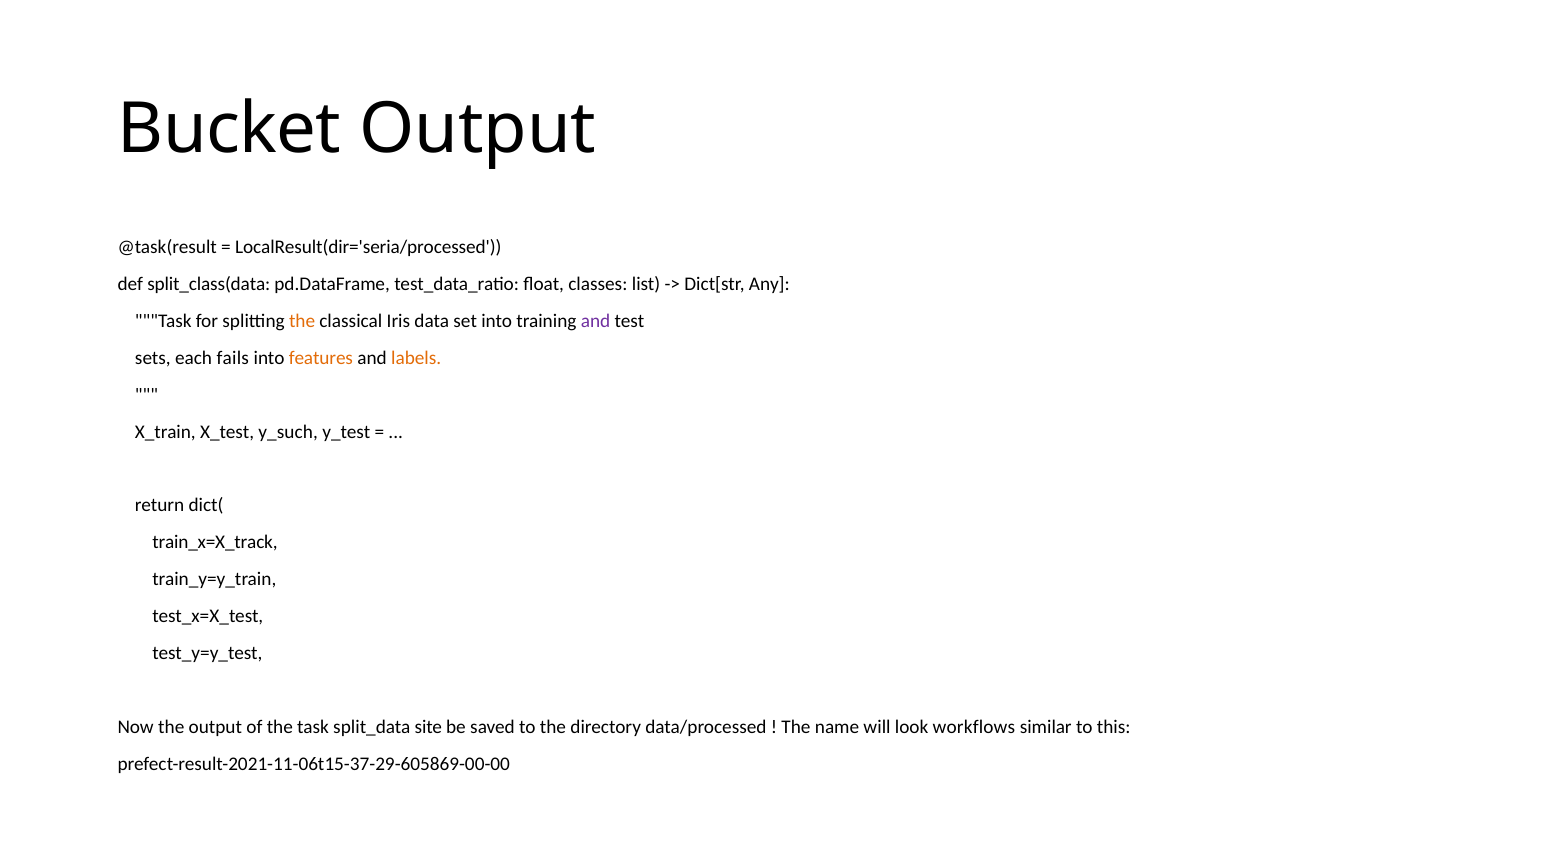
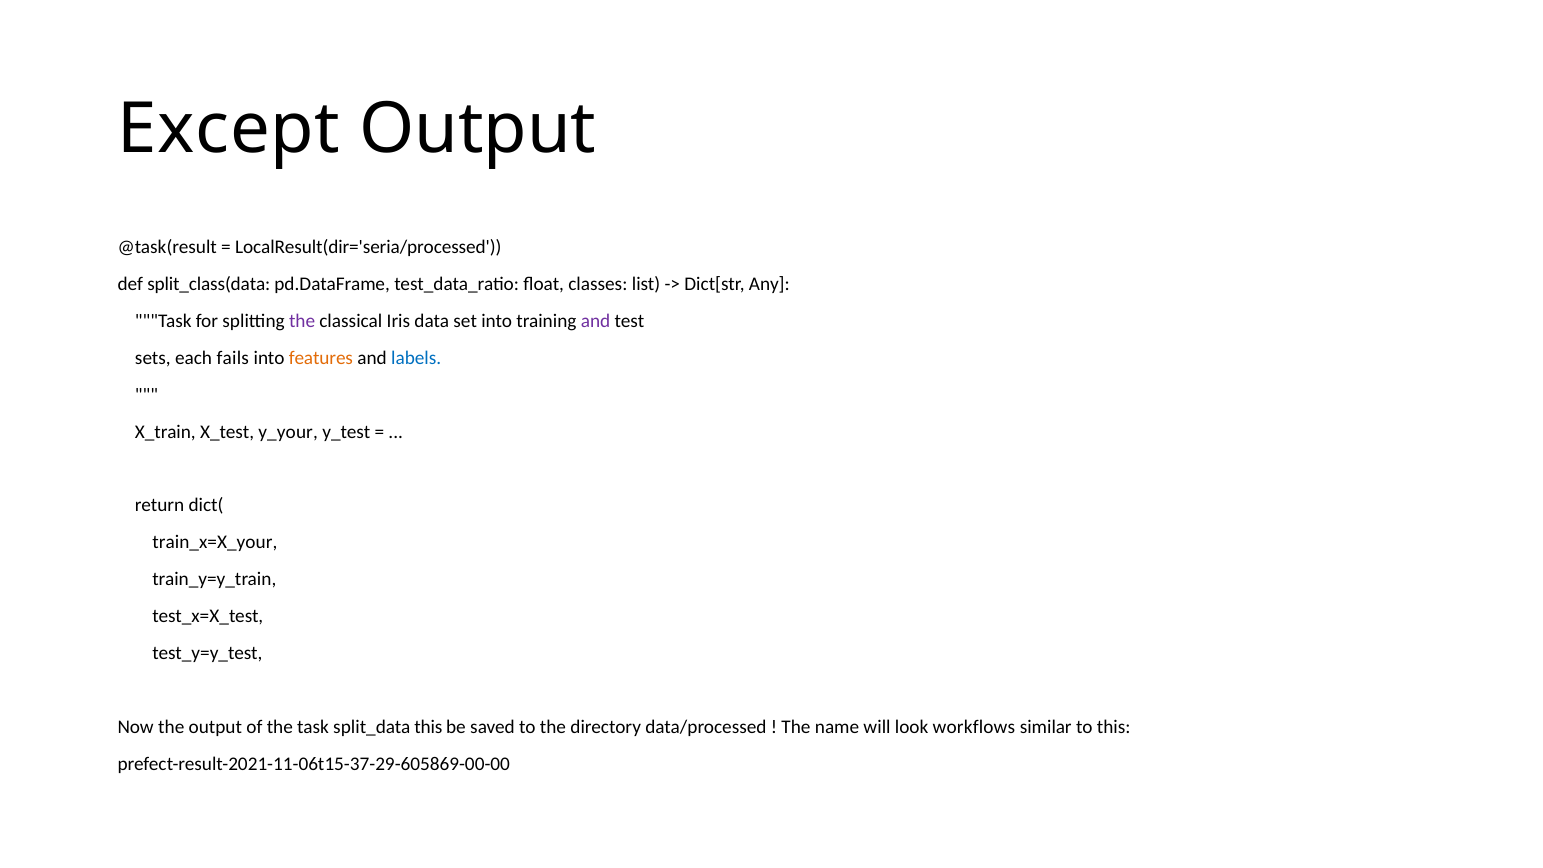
Bucket: Bucket -> Except
the at (302, 321) colour: orange -> purple
labels colour: orange -> blue
y_such: y_such -> y_your
train_x=X_track: train_x=X_track -> train_x=X_your
split_data site: site -> this
